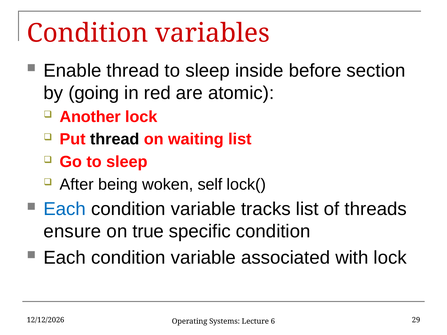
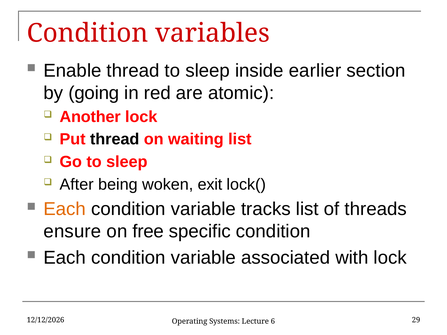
before: before -> earlier
self: self -> exit
Each at (65, 209) colour: blue -> orange
true: true -> free
